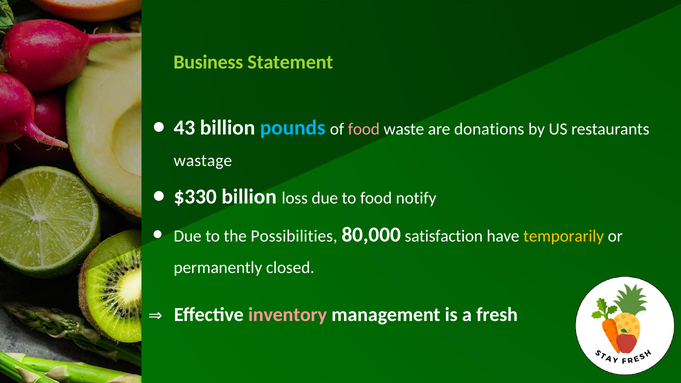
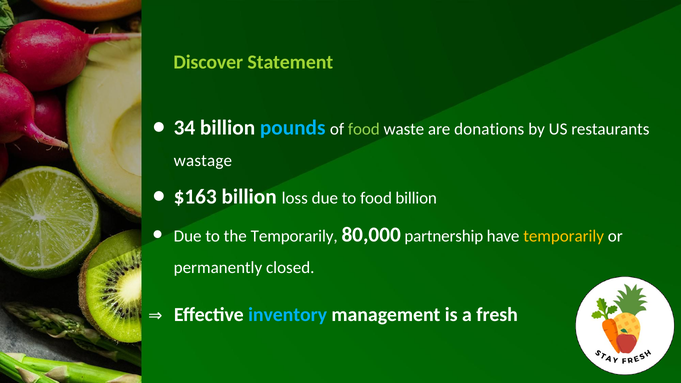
Business: Business -> Discover
43: 43 -> 34
food at (364, 129) colour: pink -> light green
$330: $330 -> $163
food notify: notify -> billion
the Possibilities: Possibilities -> Temporarily
satisfaction: satisfaction -> partnership
inventory colour: pink -> light blue
